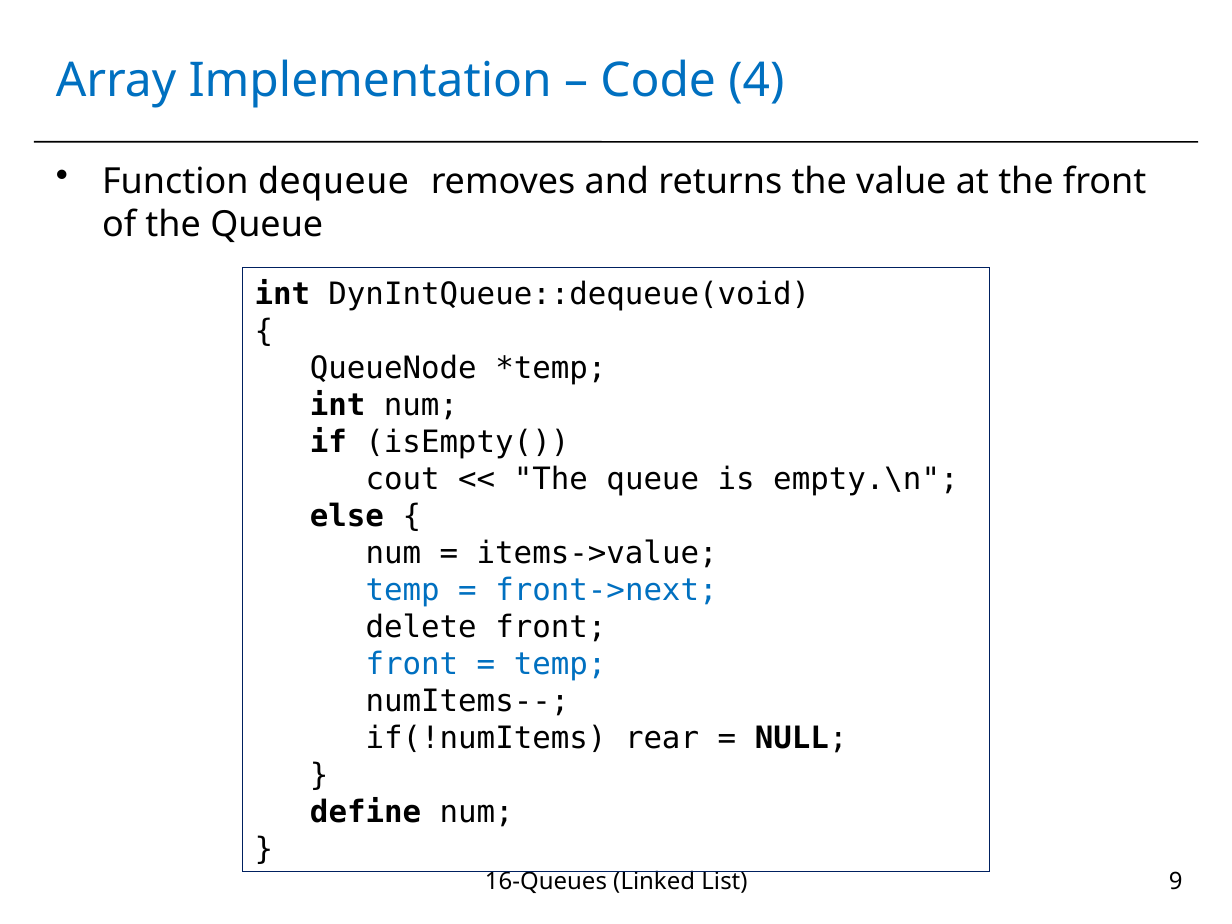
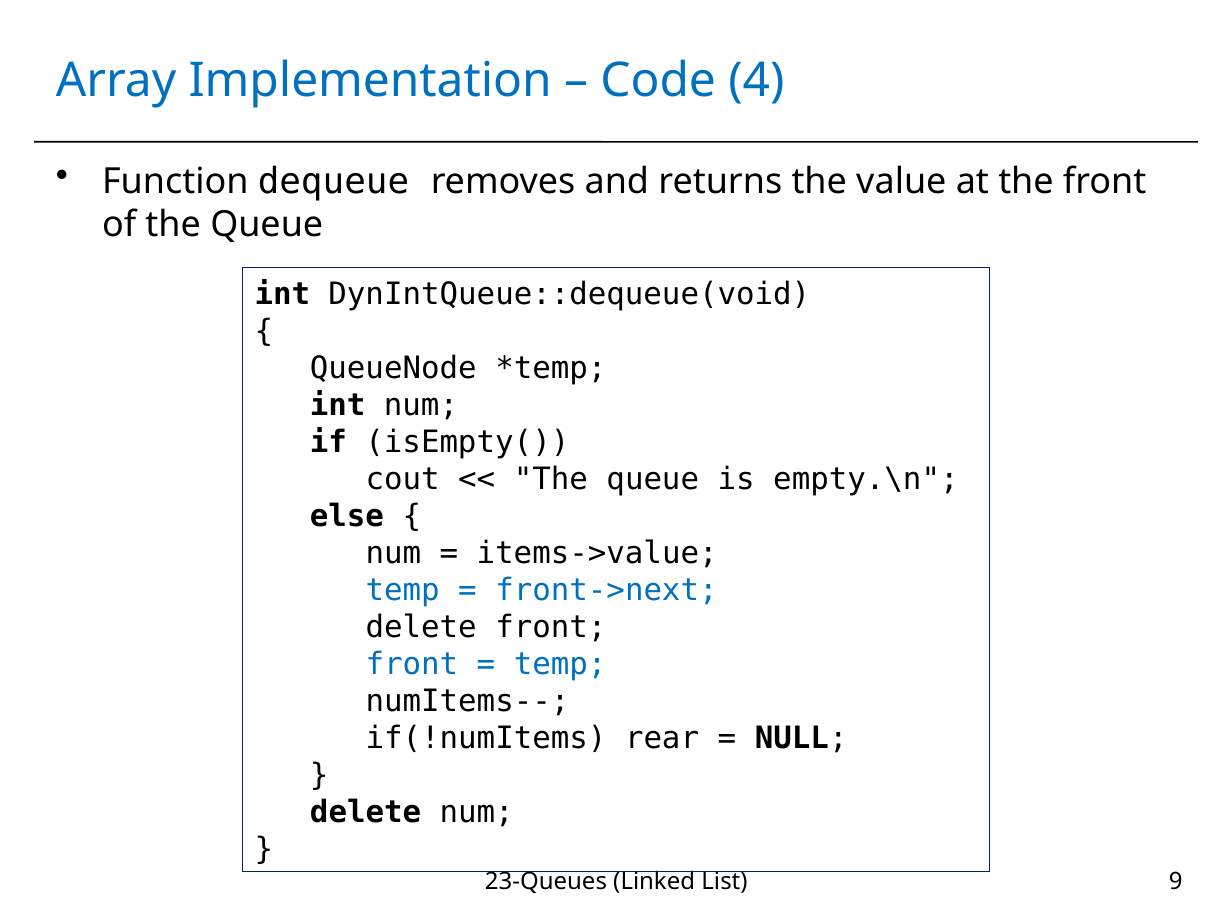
define at (366, 812): define -> delete
16-Queues: 16-Queues -> 23-Queues
